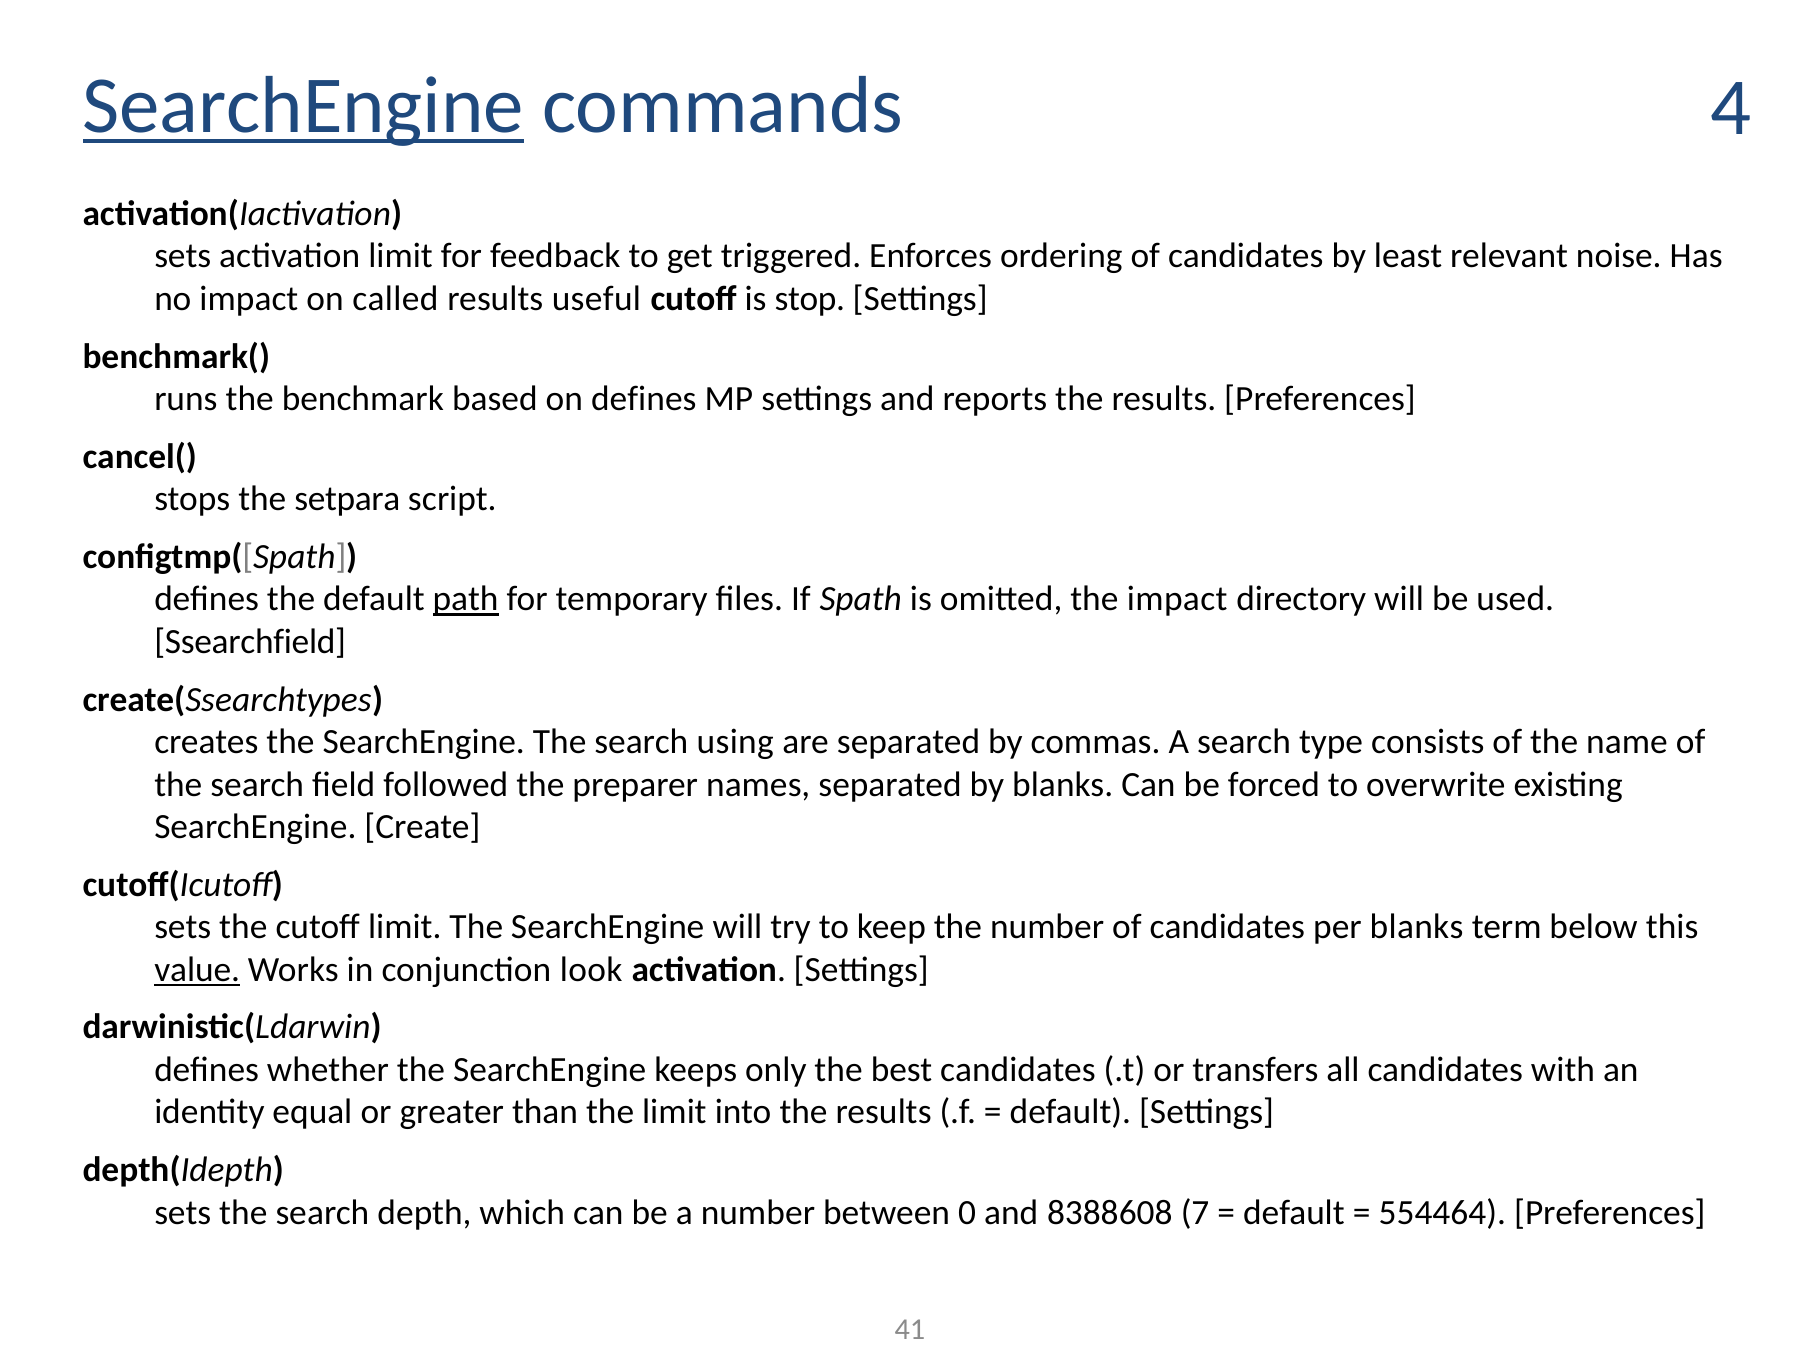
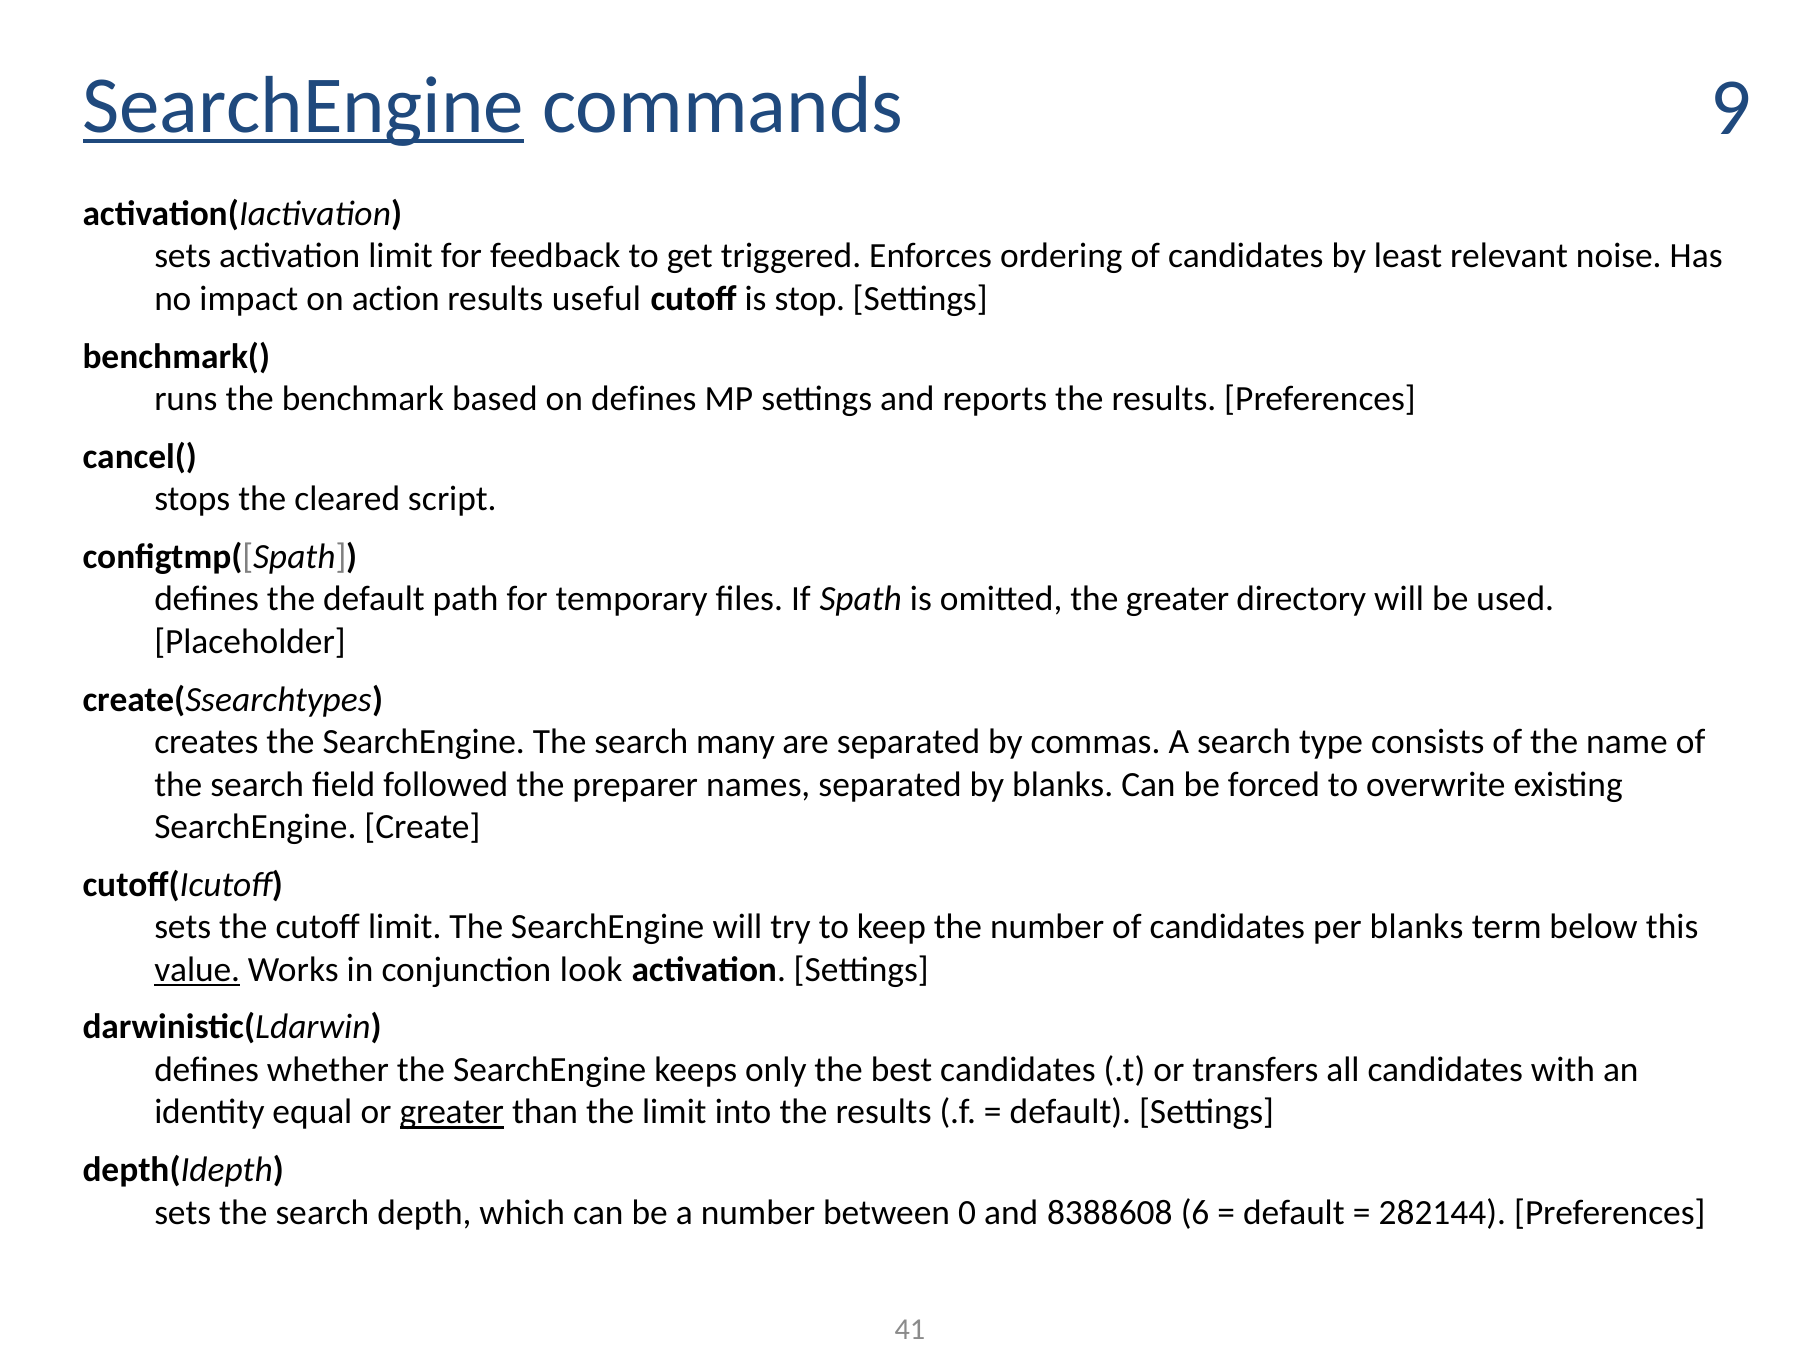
4: 4 -> 9
called: called -> action
setpara: setpara -> cleared
path underline: present -> none
the impact: impact -> greater
Ssearchfield: Ssearchfield -> Placeholder
using: using -> many
greater at (452, 1112) underline: none -> present
7: 7 -> 6
554464: 554464 -> 282144
